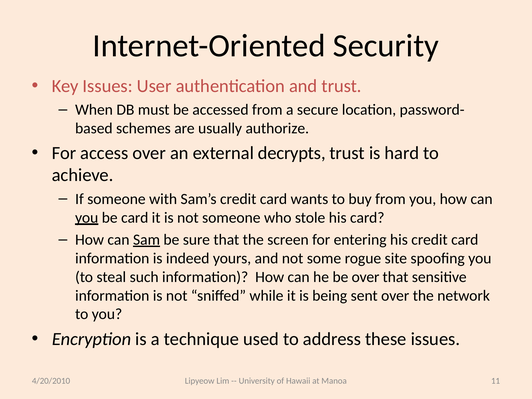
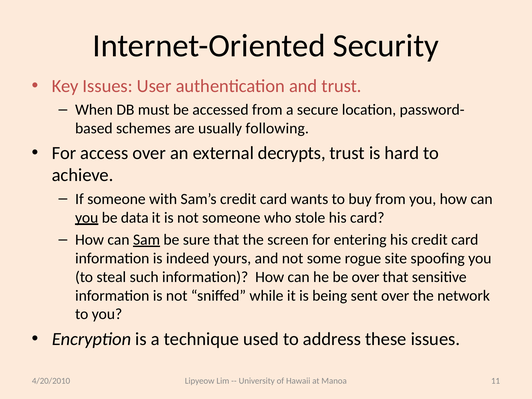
authorize: authorize -> following
be card: card -> data
